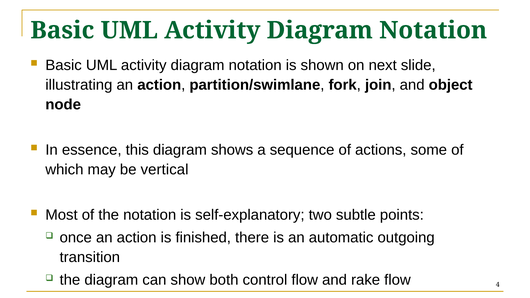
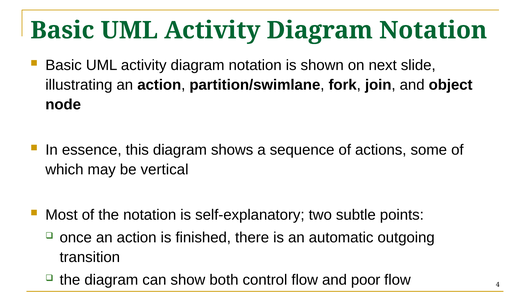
rake: rake -> poor
